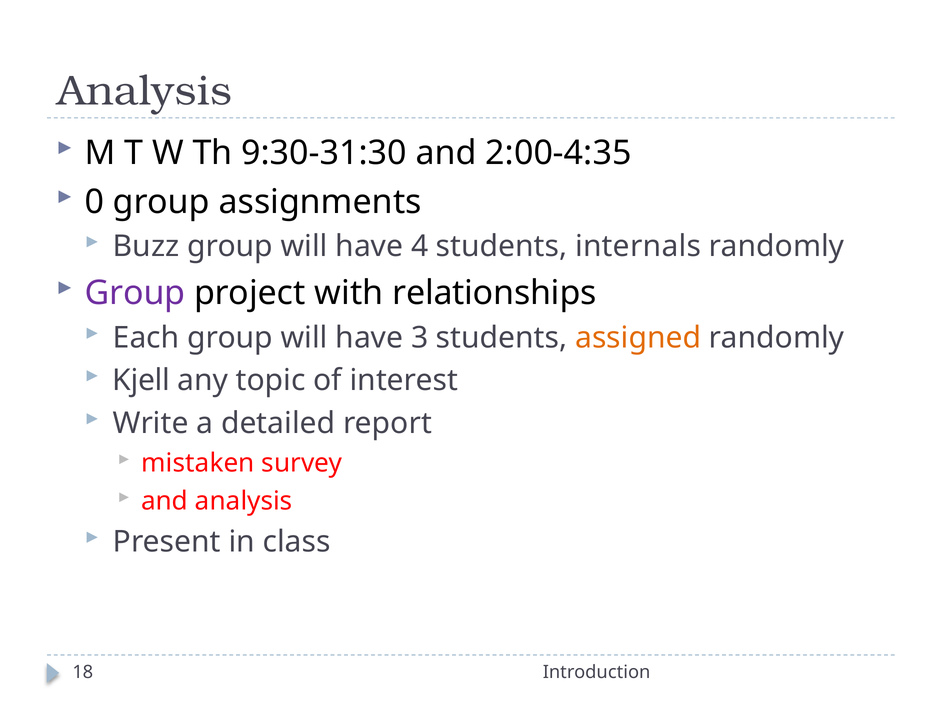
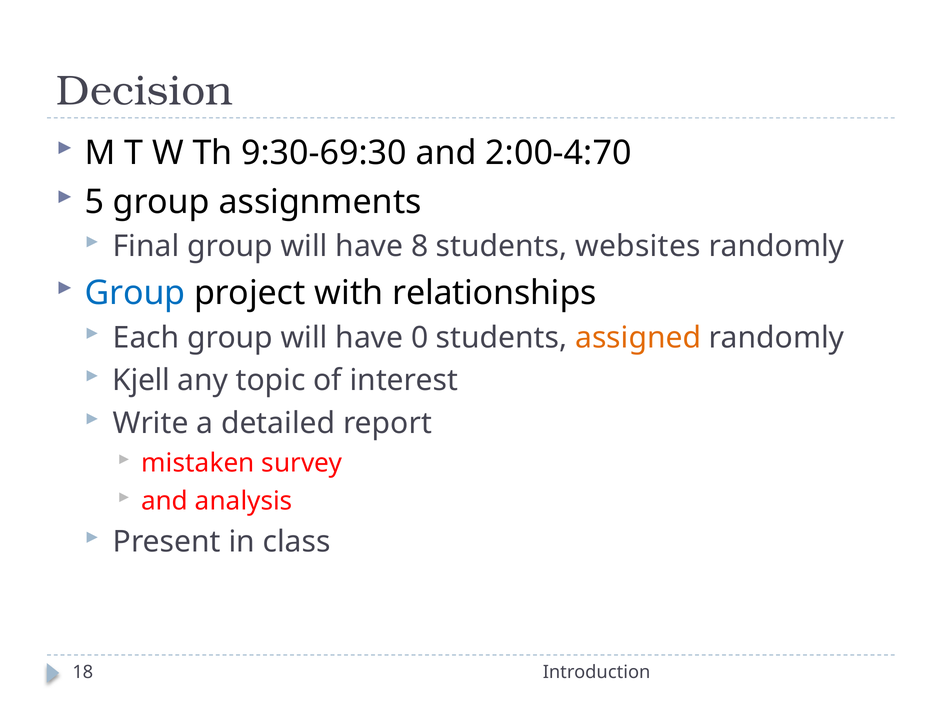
Analysis at (144, 91): Analysis -> Decision
9:30-31:30: 9:30-31:30 -> 9:30-69:30
2:00-4:35: 2:00-4:35 -> 2:00-4:70
0: 0 -> 5
Buzz: Buzz -> Final
4: 4 -> 8
internals: internals -> websites
Group at (135, 293) colour: purple -> blue
3: 3 -> 0
